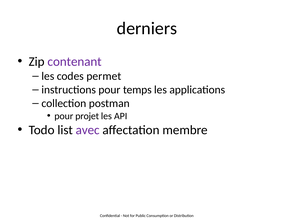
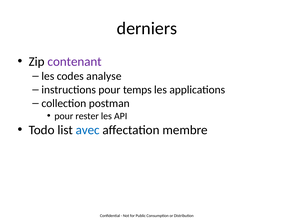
permet: permet -> analyse
projet: projet -> rester
avec colour: purple -> blue
